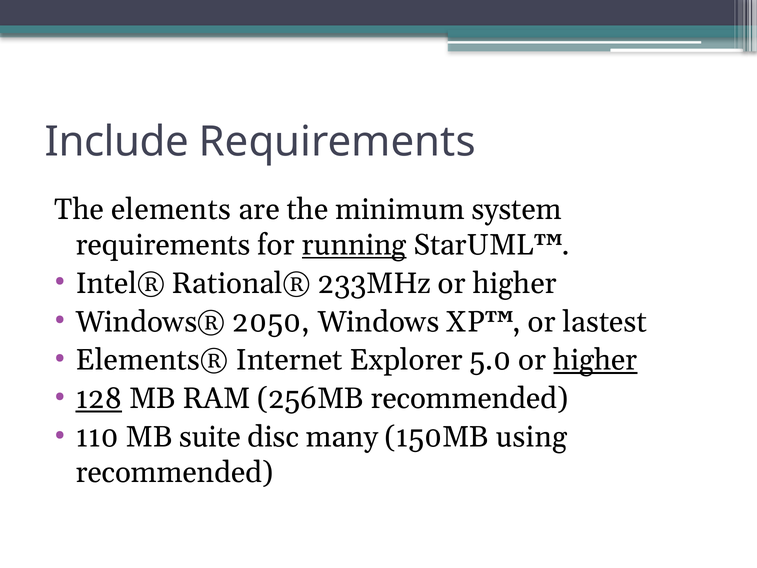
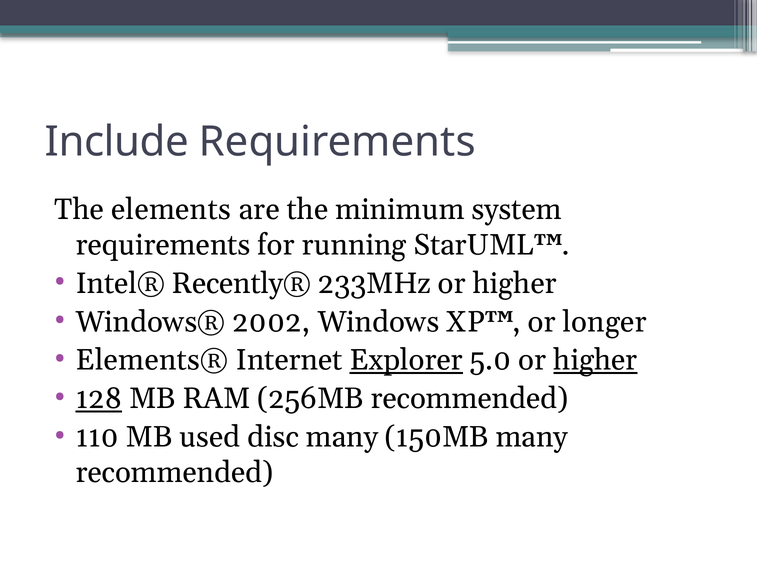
running underline: present -> none
Rational®: Rational® -> Recently®
2050: 2050 -> 2002
lastest: lastest -> longer
Explorer underline: none -> present
suite: suite -> used
150MB using: using -> many
